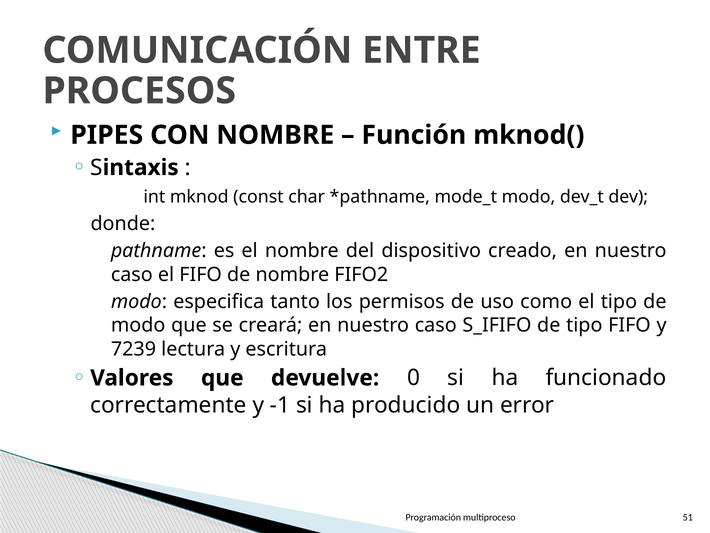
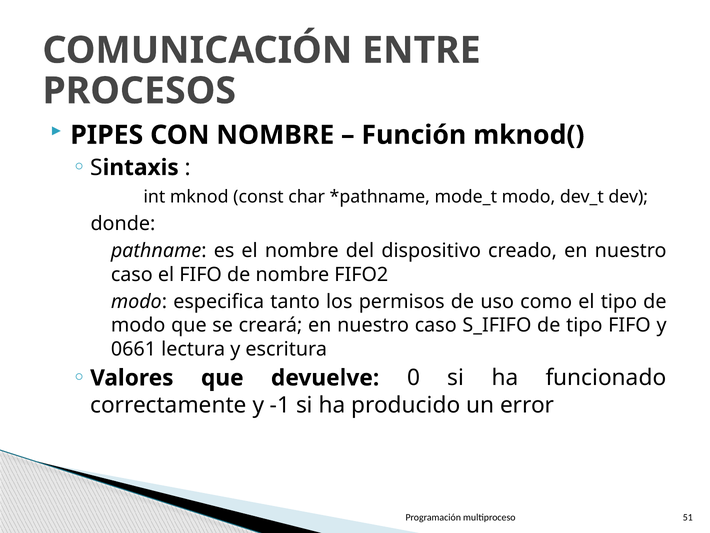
7239: 7239 -> 0661
